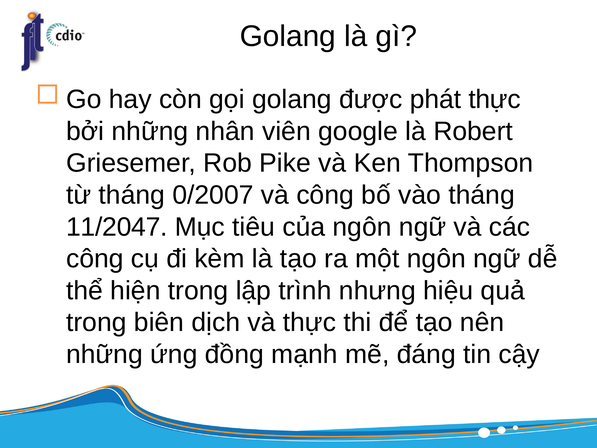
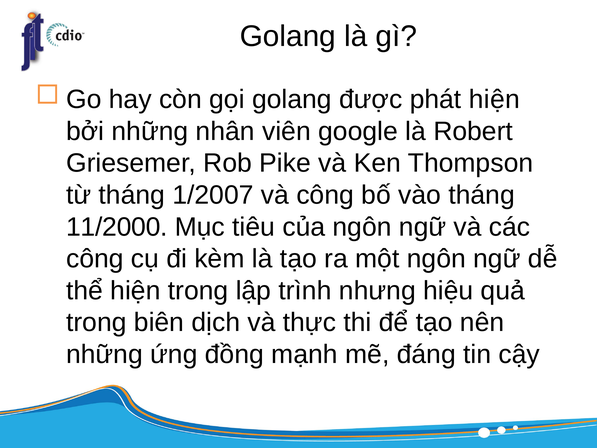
phát thực: thực -> hiện
0/2007: 0/2007 -> 1/2007
11/2047: 11/2047 -> 11/2000
